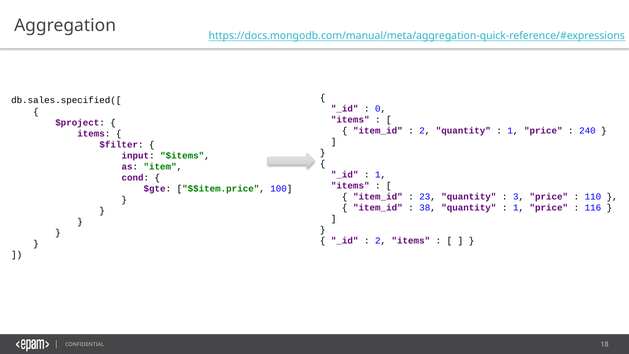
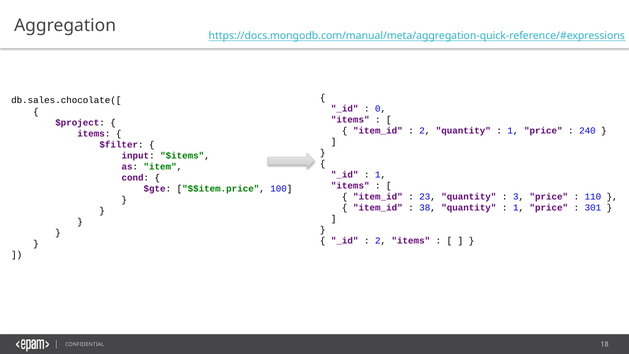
db.sales.specified([: db.sales.specified([ -> db.sales.chocolate([
116: 116 -> 301
